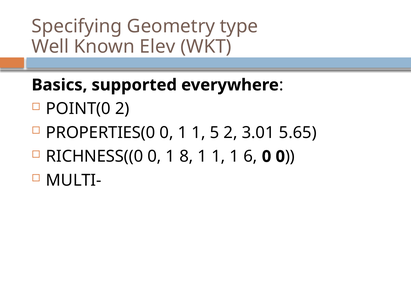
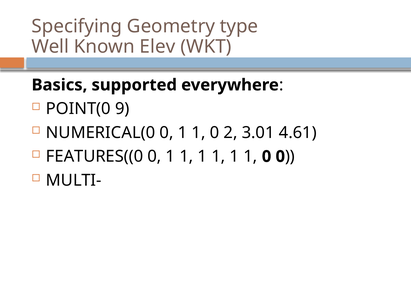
POINT(0 2: 2 -> 9
PROPERTIES(0: PROPERTIES(0 -> NUMERICAL(0
0 1 1 5: 5 -> 0
5.65: 5.65 -> 4.61
RICHNESS((0: RICHNESS((0 -> FEATURES((0
8 at (186, 157): 8 -> 1
6 at (250, 157): 6 -> 1
